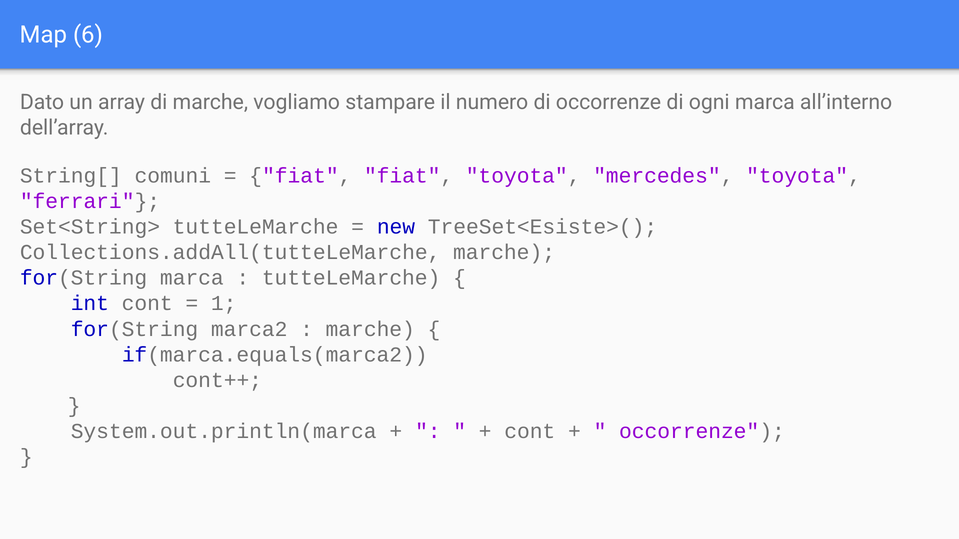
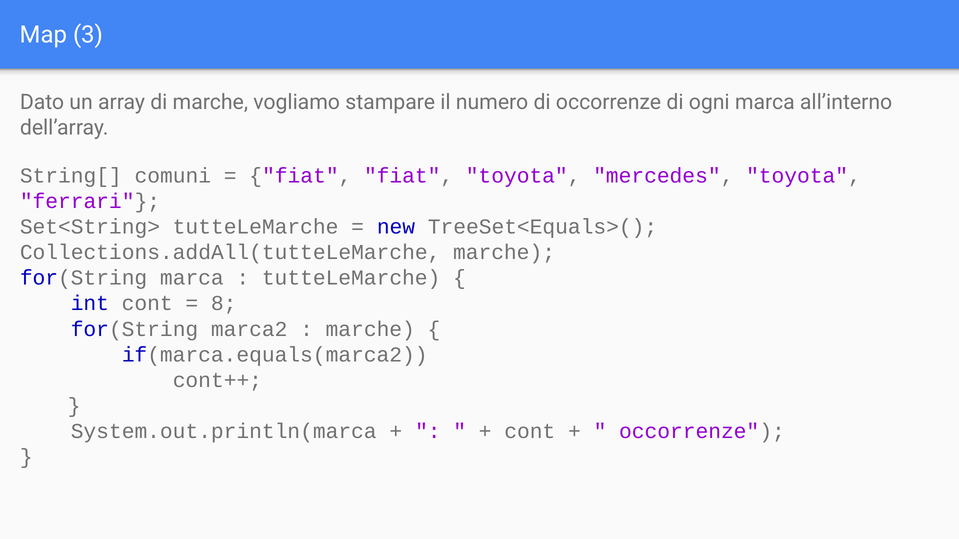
6: 6 -> 3
TreeSet<Esiste>(: TreeSet<Esiste>( -> TreeSet<Equals>(
1: 1 -> 8
